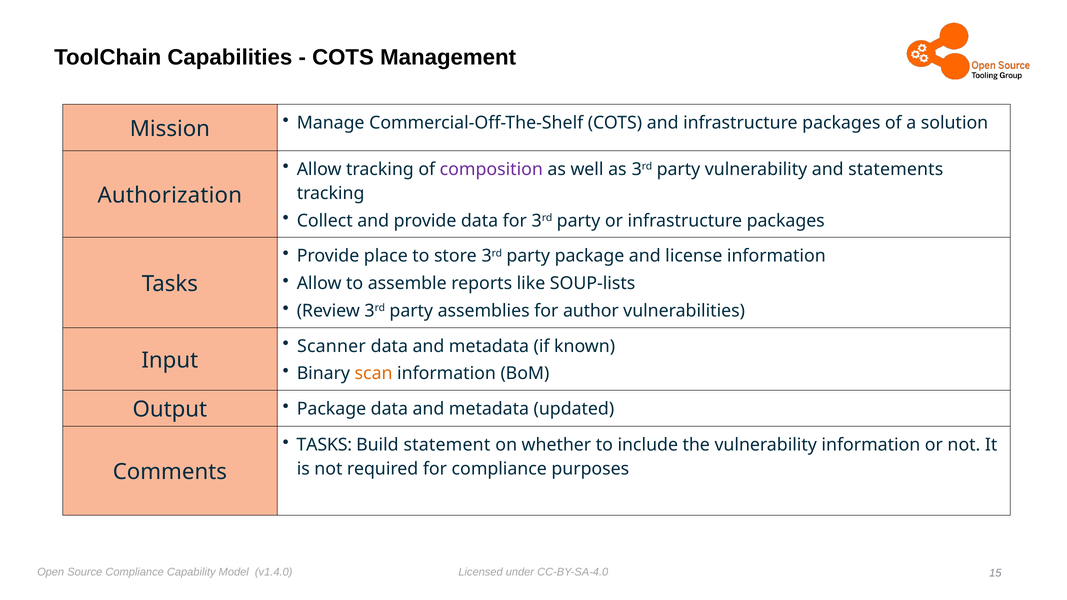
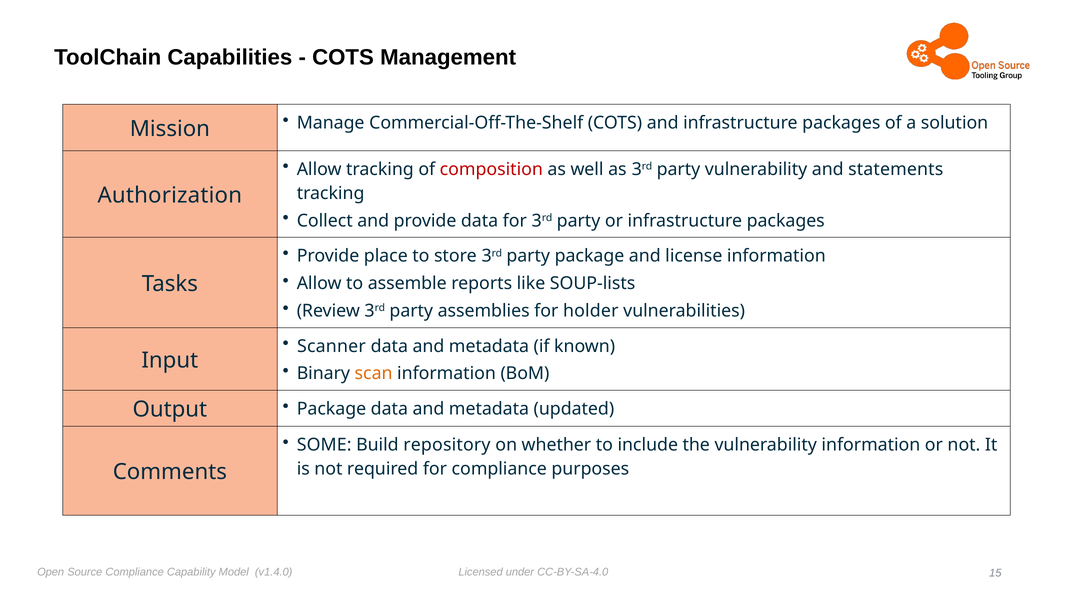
composition colour: purple -> red
author: author -> holder
TASKS at (324, 445): TASKS -> SOME
statement: statement -> repository
